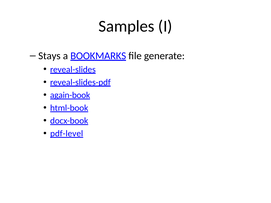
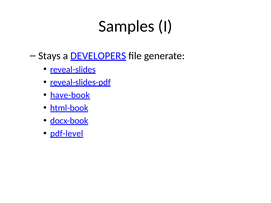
BOOKMARKS: BOOKMARKS -> DEVELOPERS
again-book: again-book -> have-book
